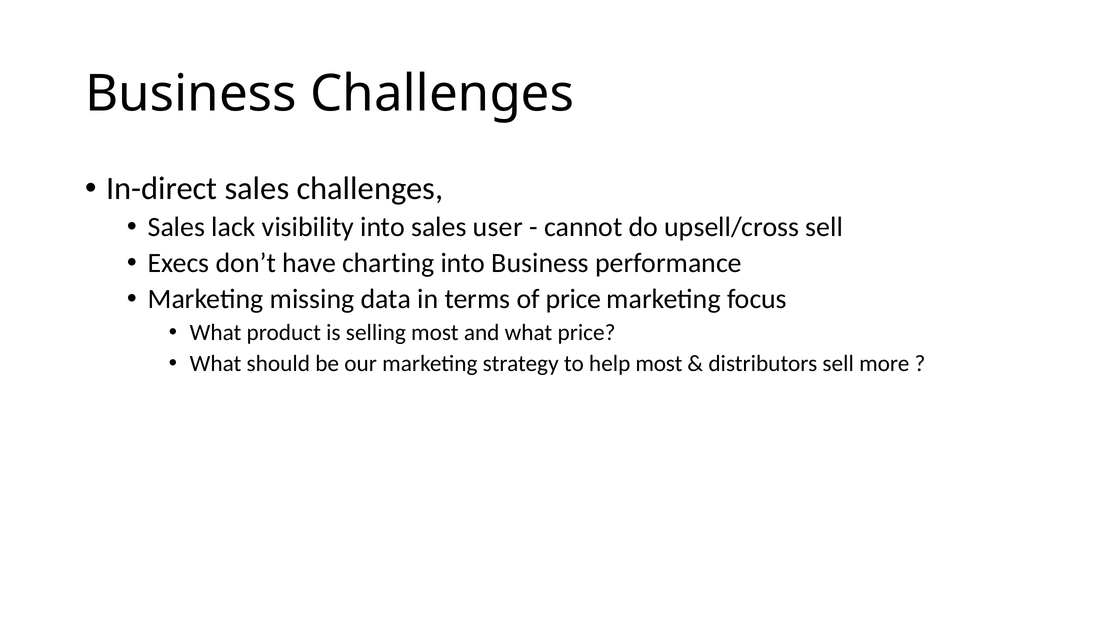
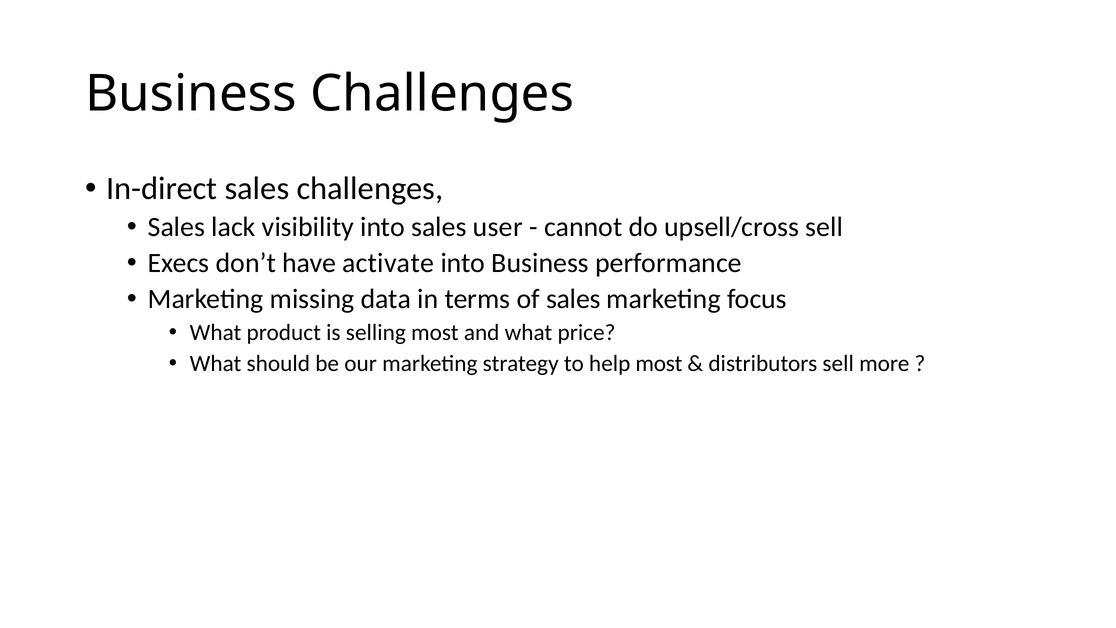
charting: charting -> activate
of price: price -> sales
